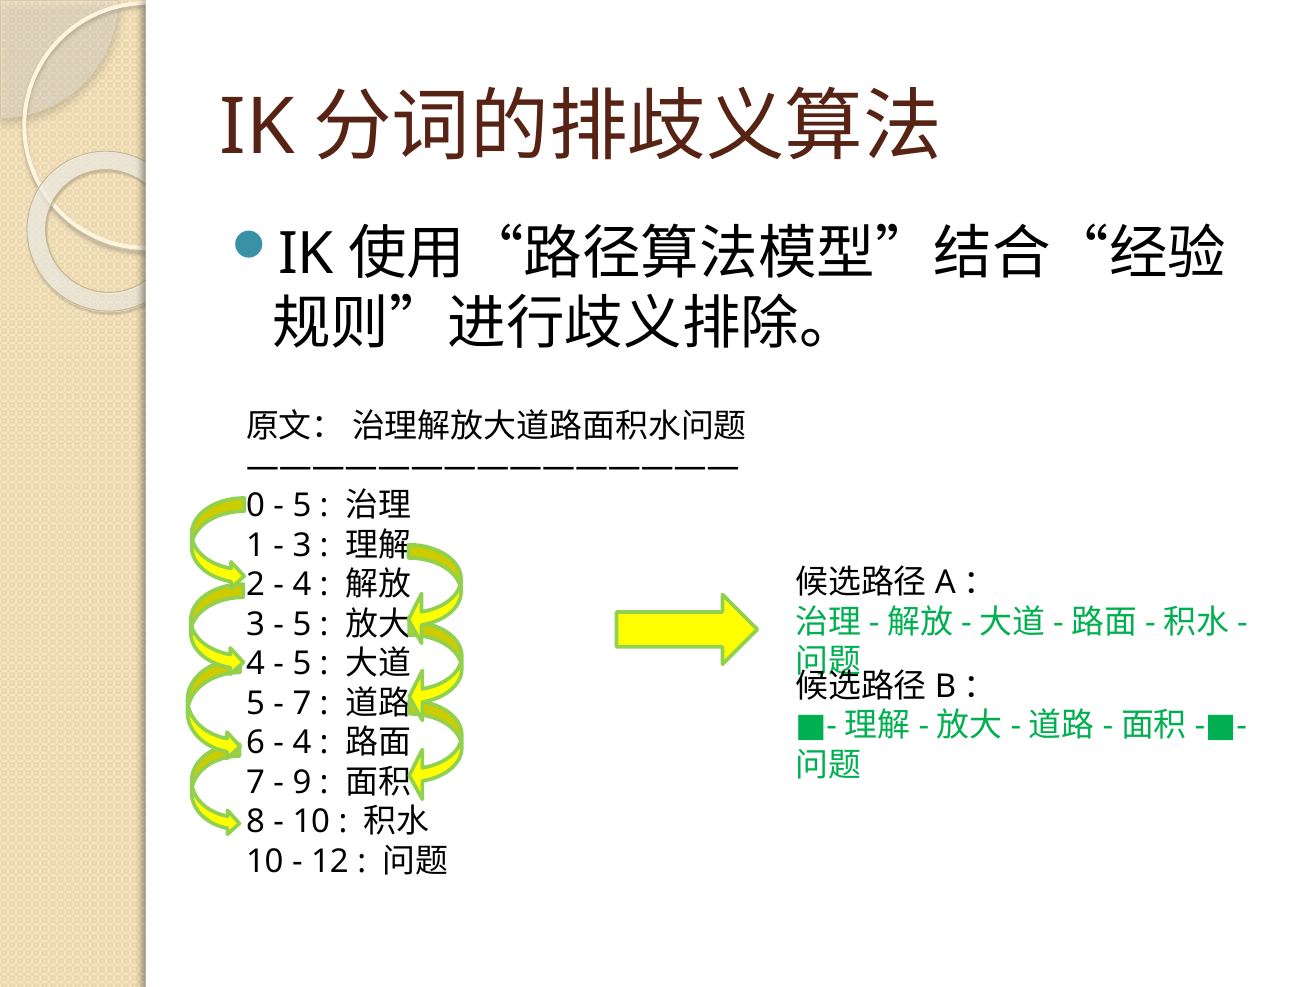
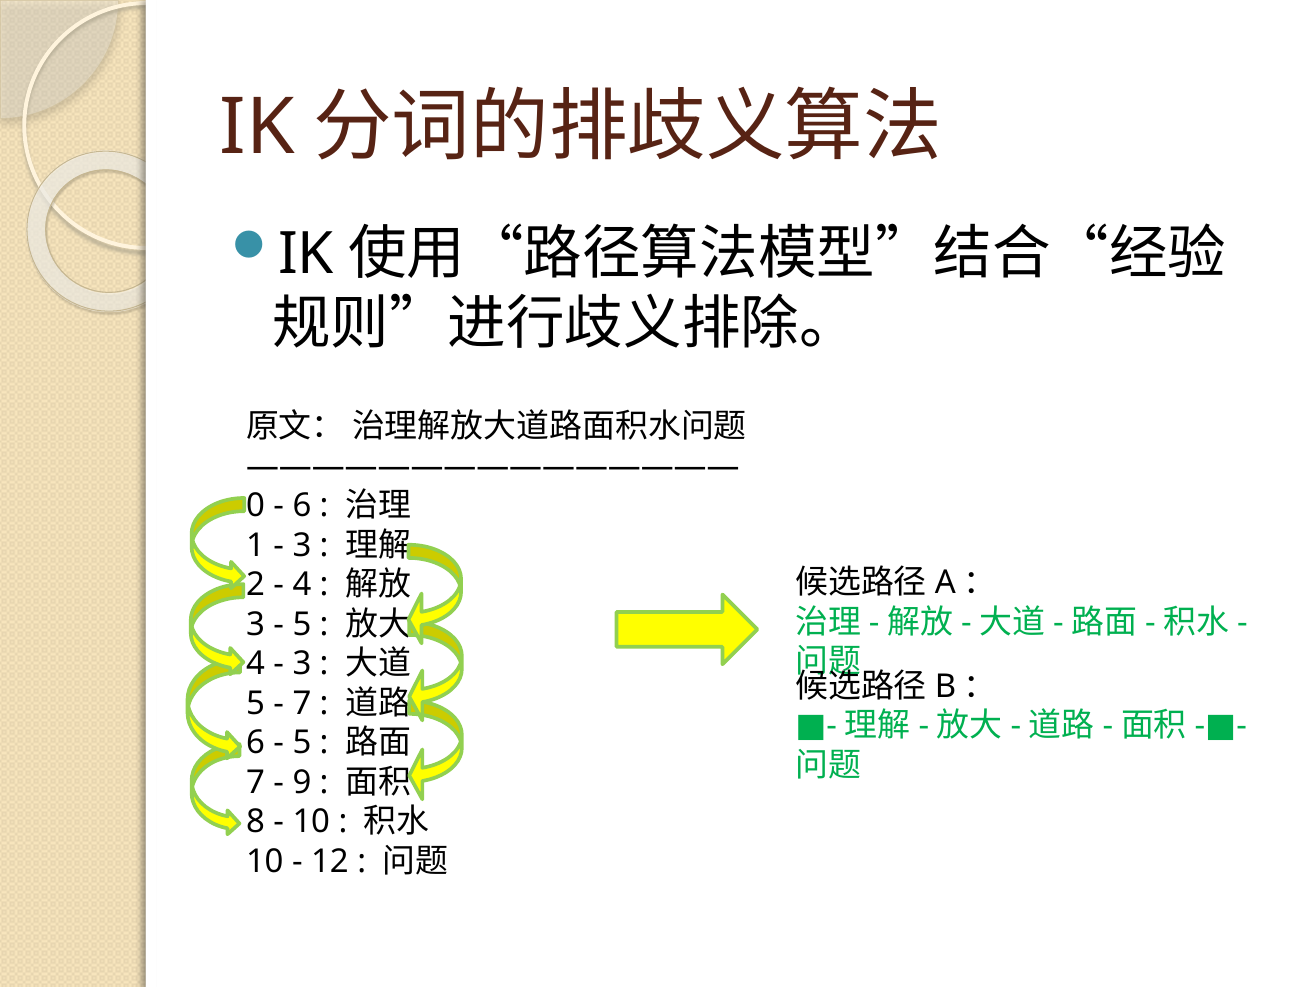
5 at (302, 506): 5 -> 6
5 at (302, 664): 5 -> 3
4 at (302, 743): 4 -> 5
